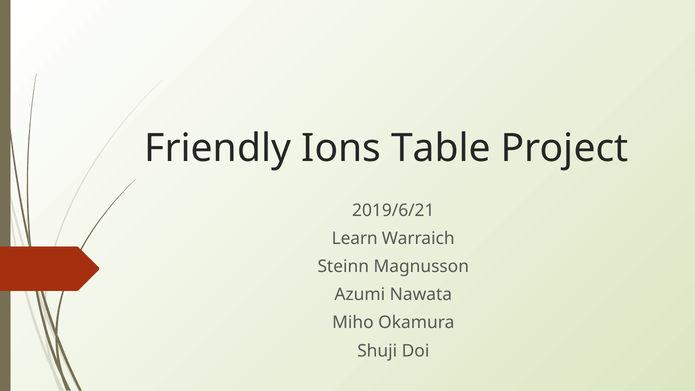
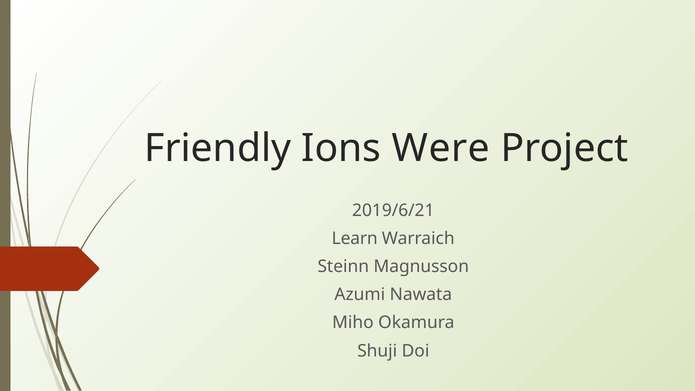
Table: Table -> Were
